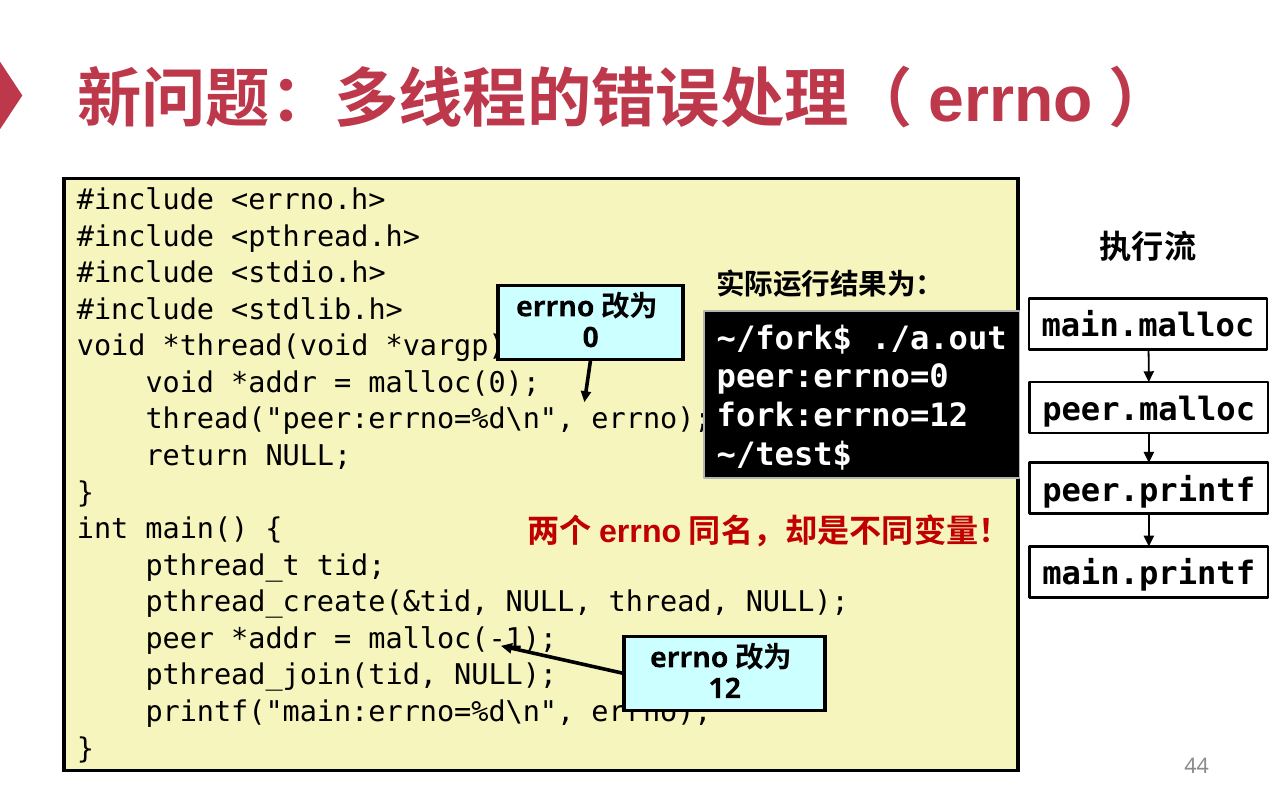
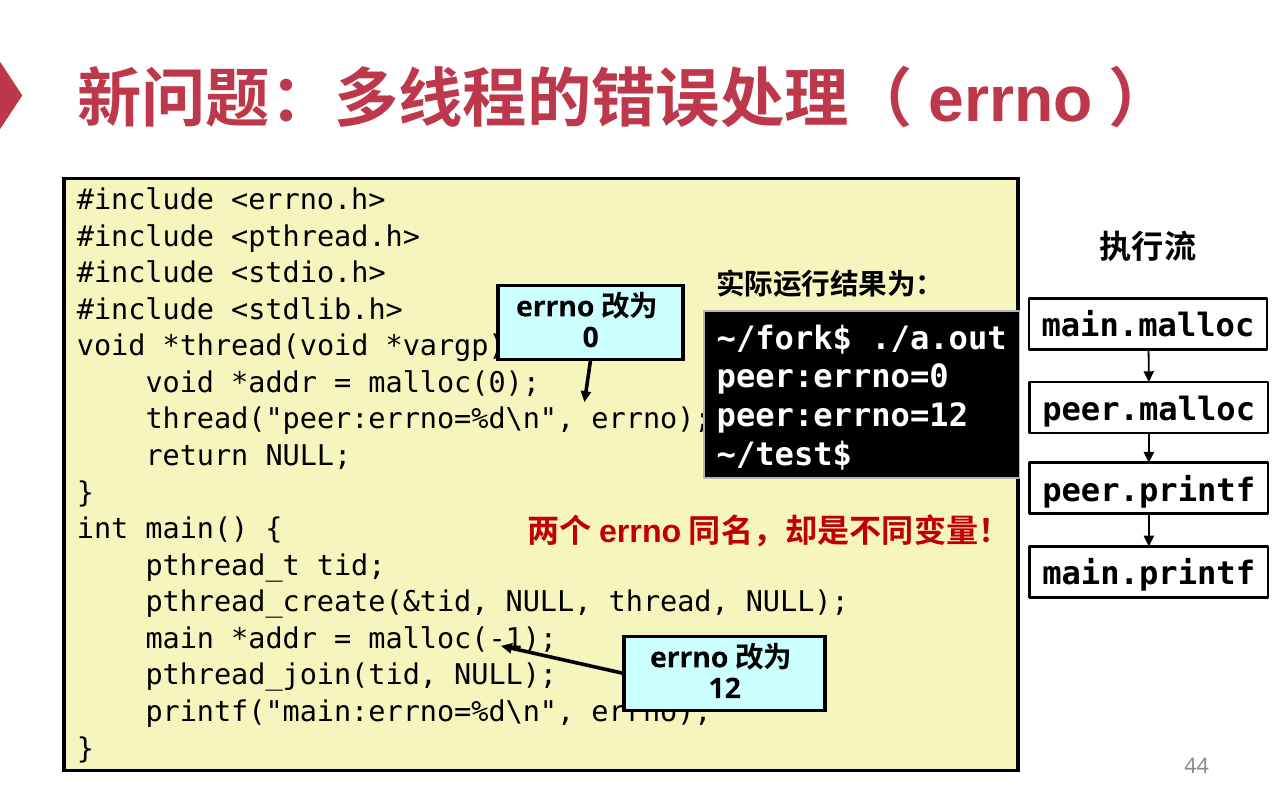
fork:errno=12: fork:errno=12 -> peer:errno=12
peer: peer -> main
